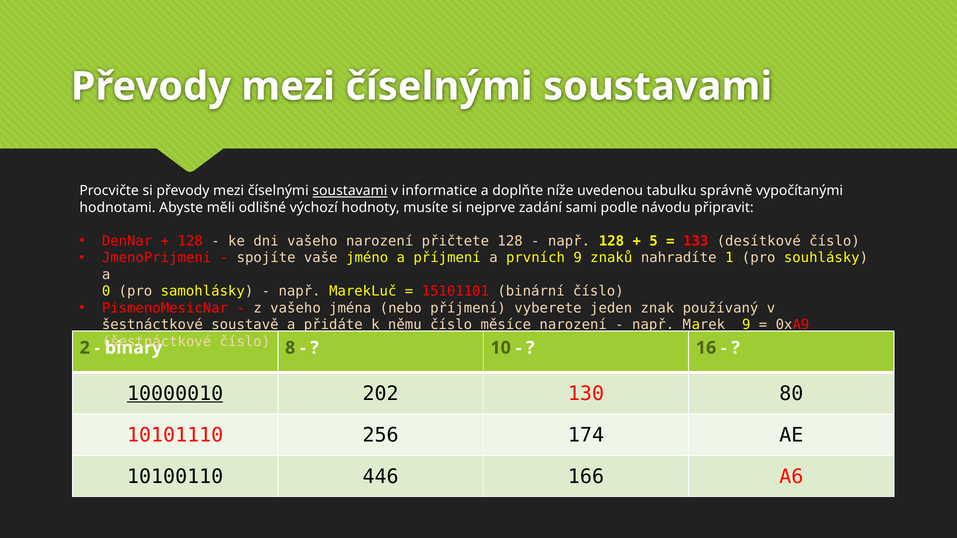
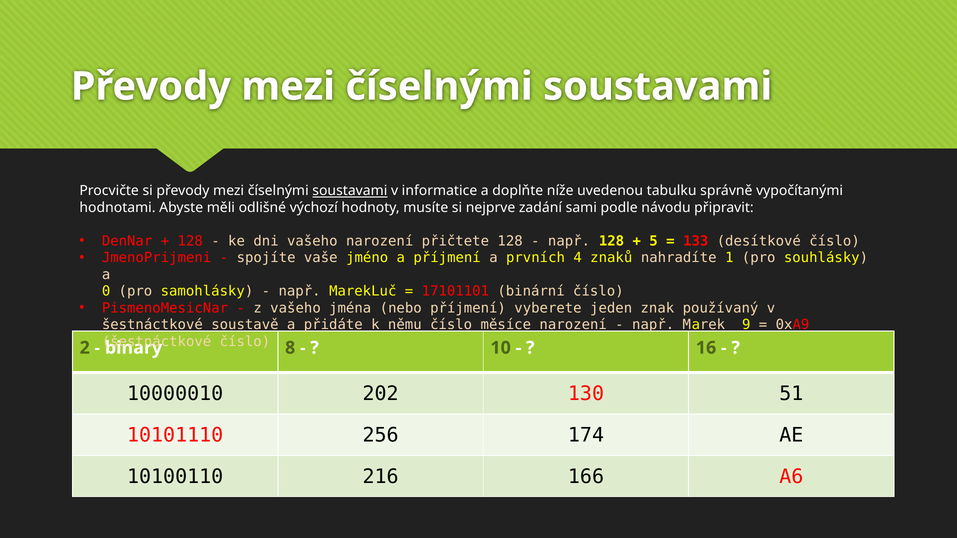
prvních 9: 9 -> 4
15101101: 15101101 -> 17101101
10000010 underline: present -> none
80: 80 -> 51
446: 446 -> 216
